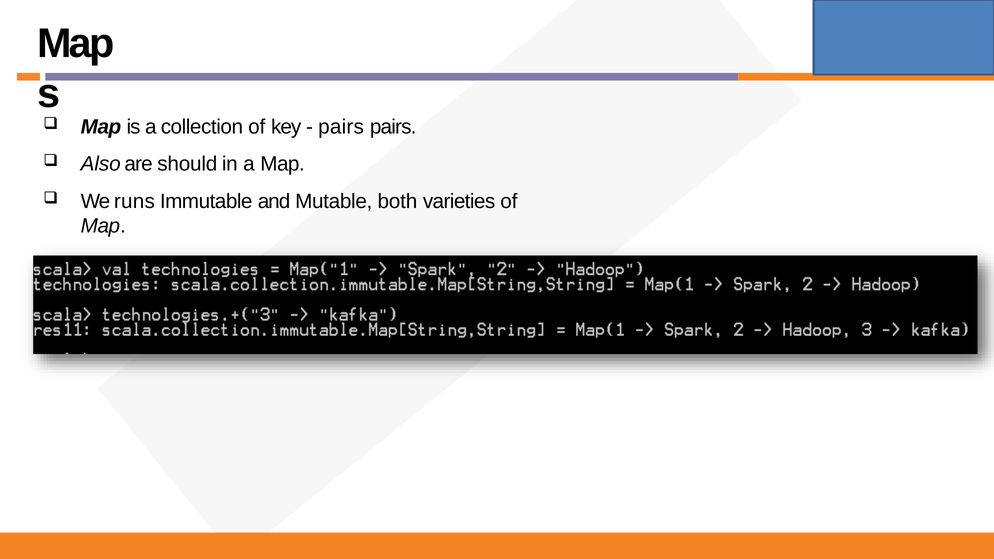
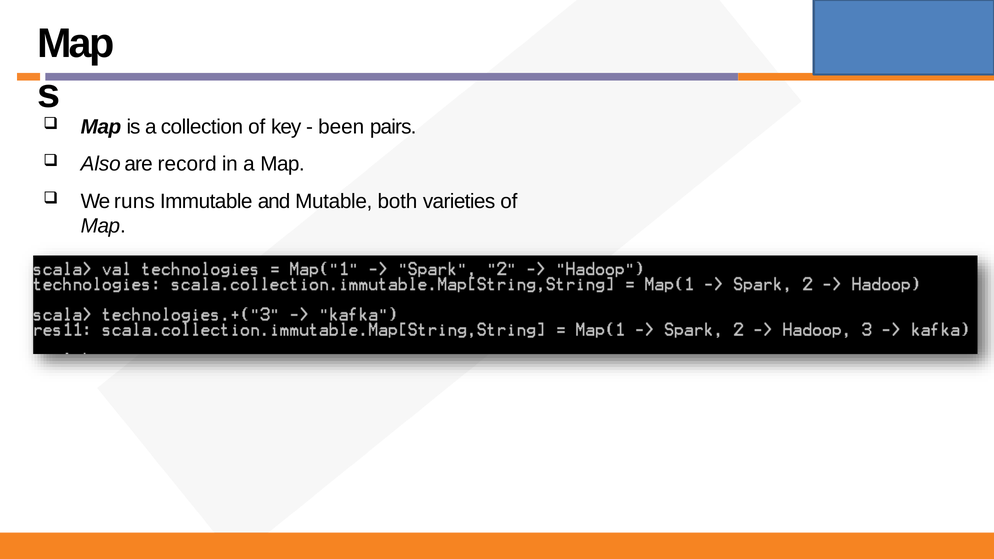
pairs at (341, 127): pairs -> been
should: should -> record
